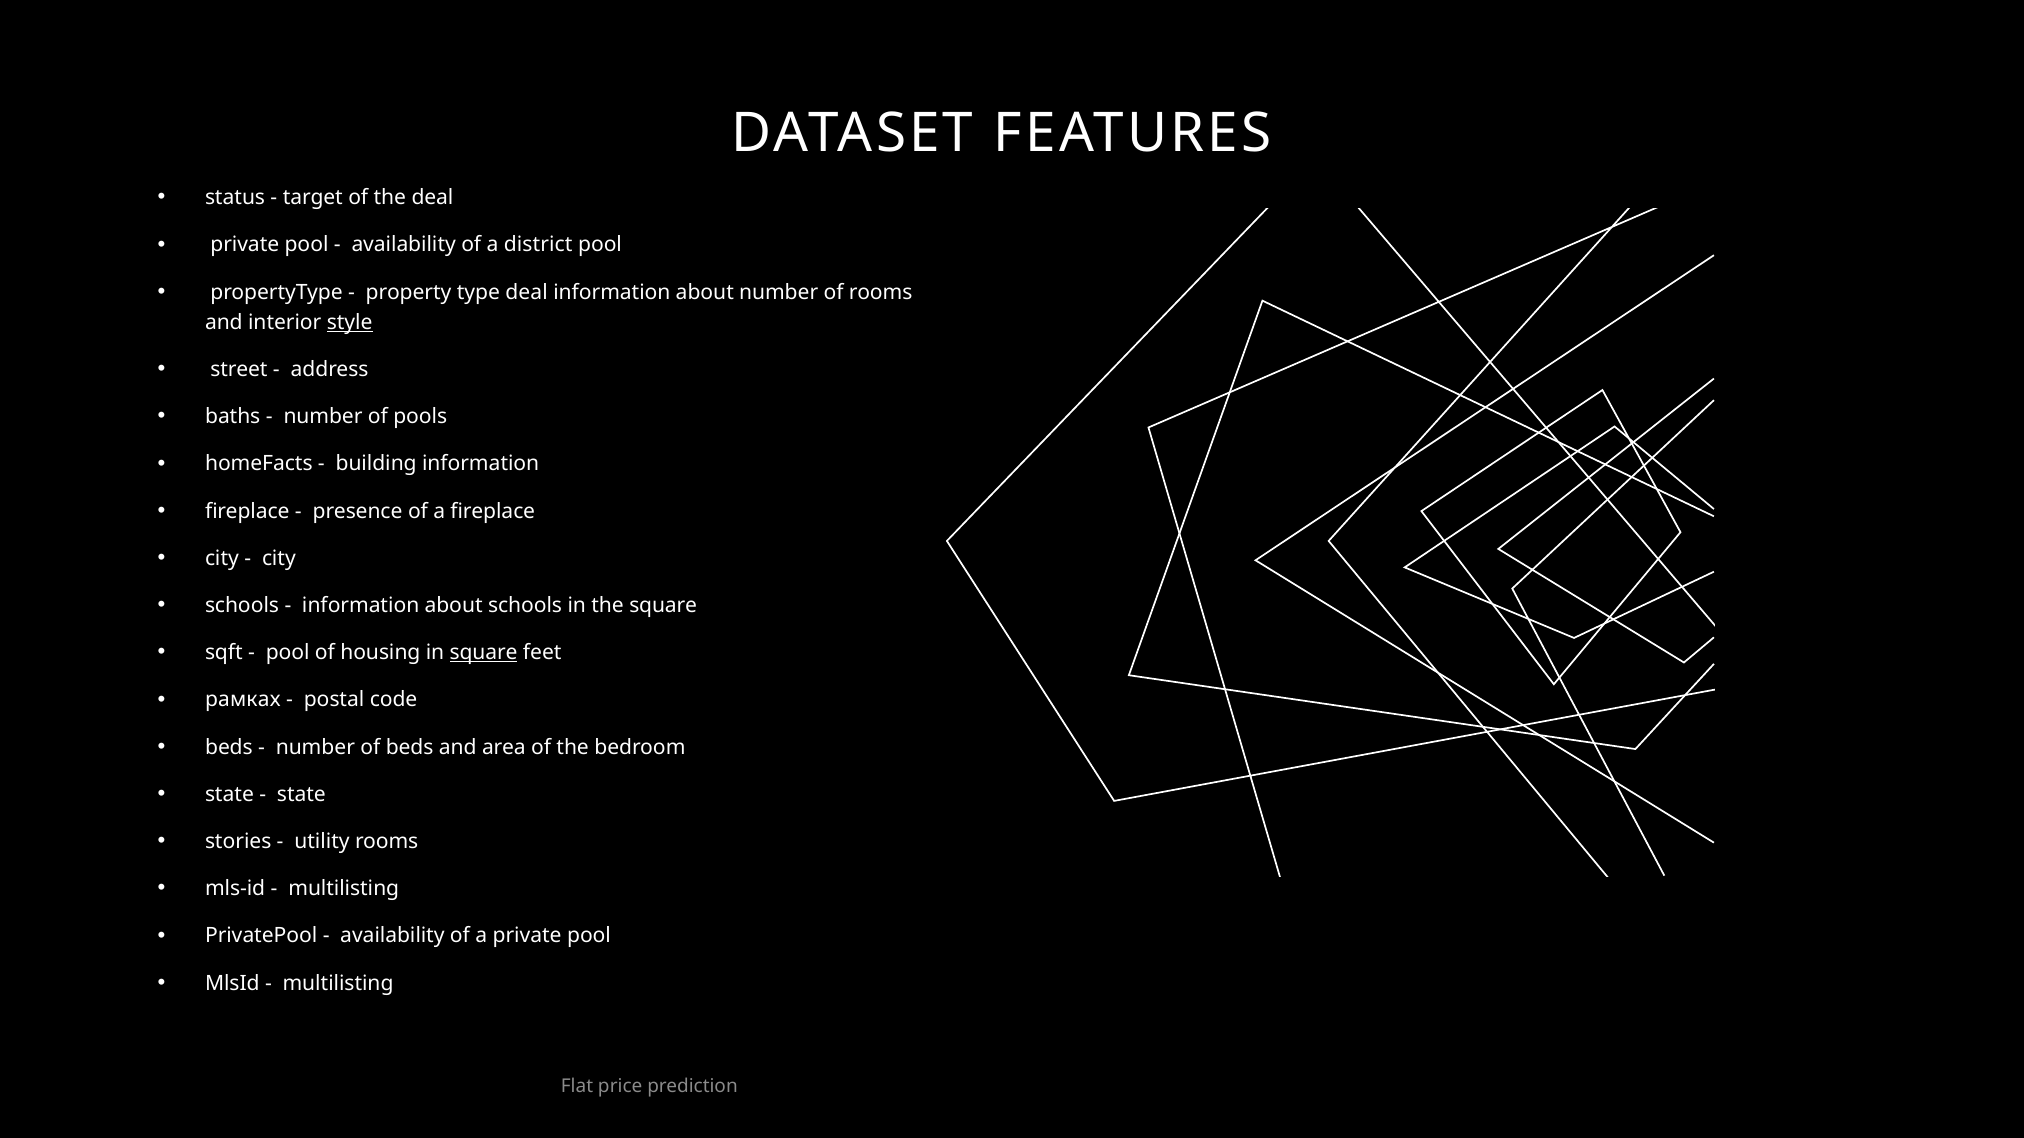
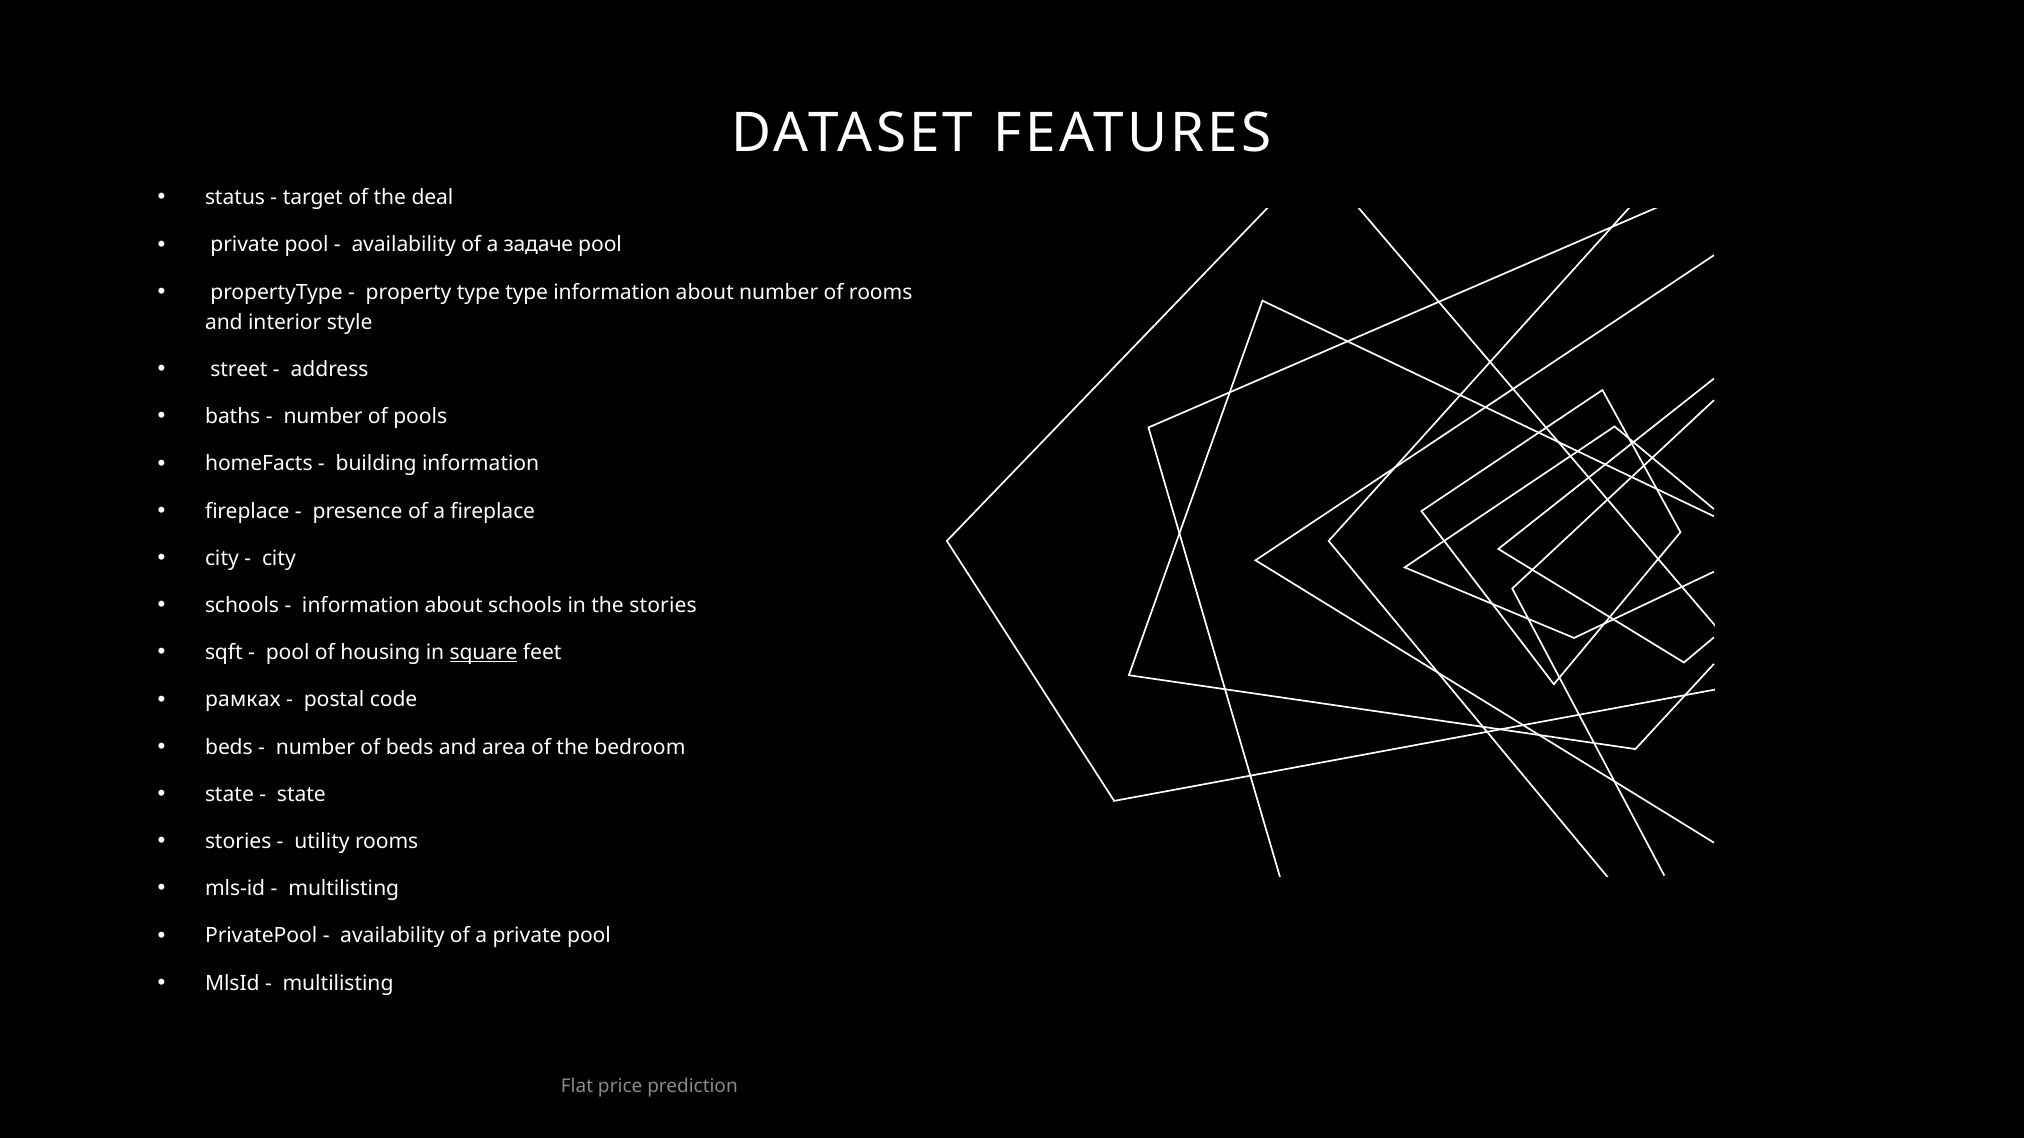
district: district -> задаче
type deal: deal -> type
style underline: present -> none
the square: square -> stories
